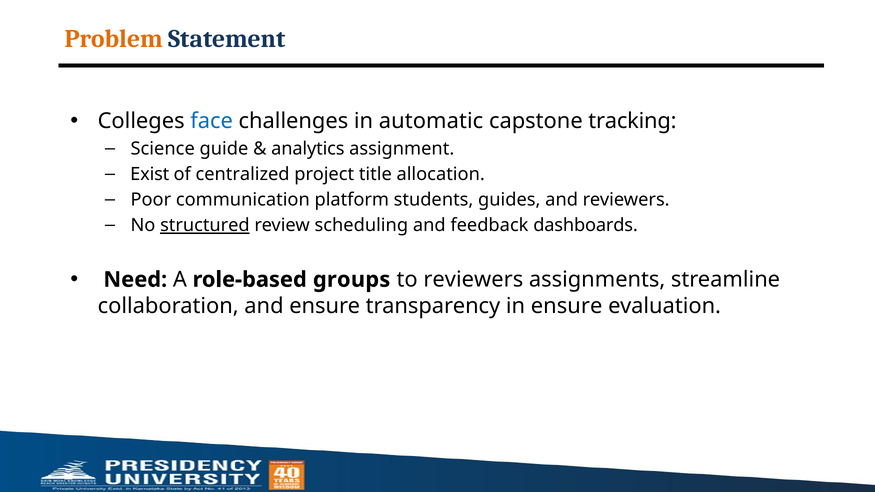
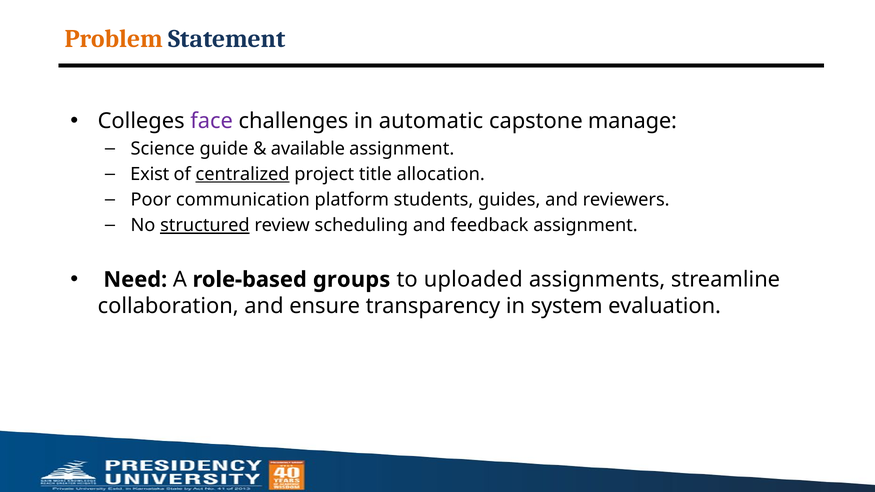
face colour: blue -> purple
tracking: tracking -> manage
analytics: analytics -> available
centralized underline: none -> present
feedback dashboards: dashboards -> assignment
to reviewers: reviewers -> uploaded
in ensure: ensure -> system
